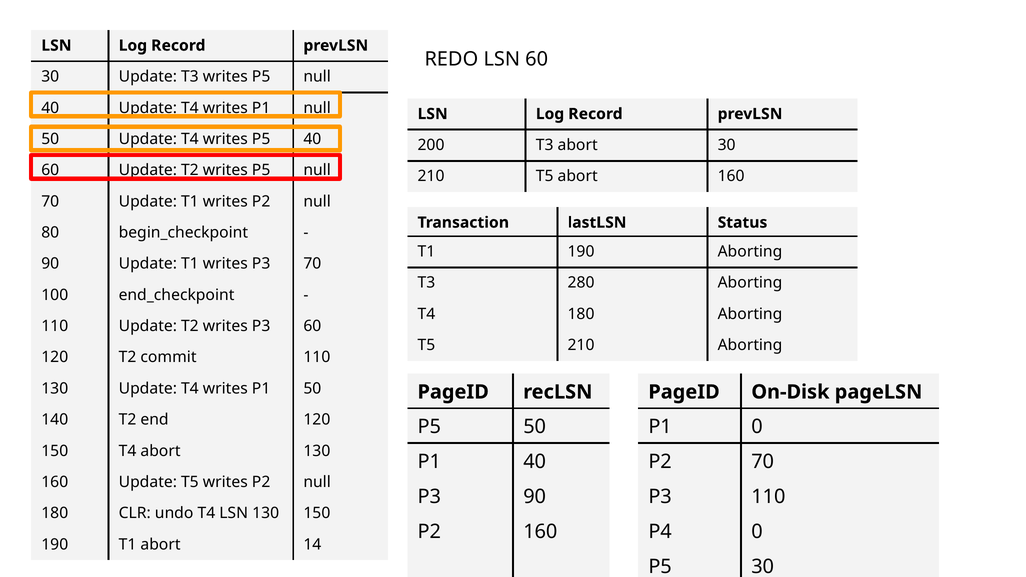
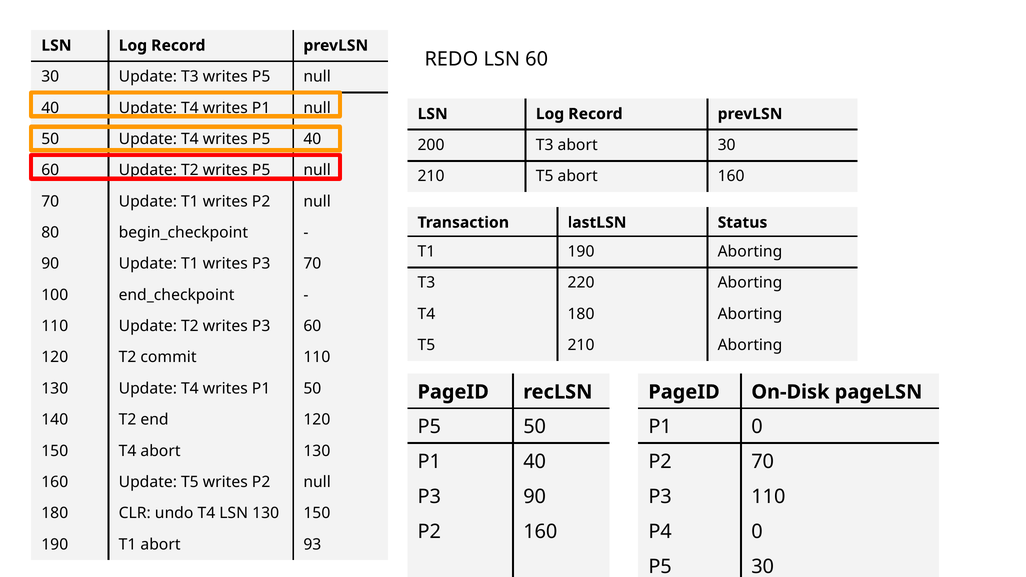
280: 280 -> 220
14: 14 -> 93
